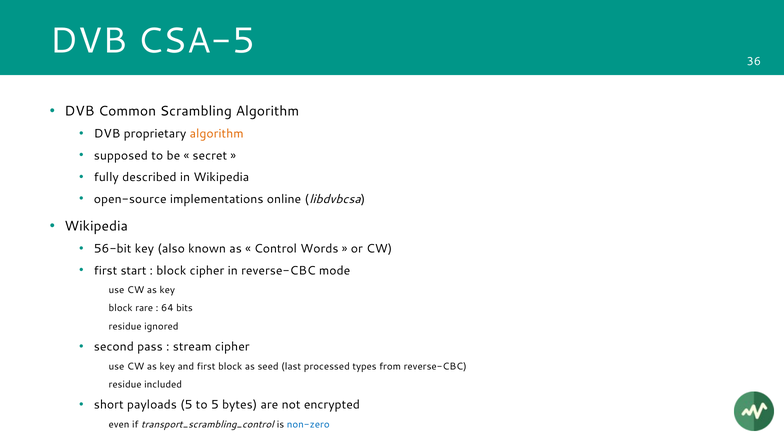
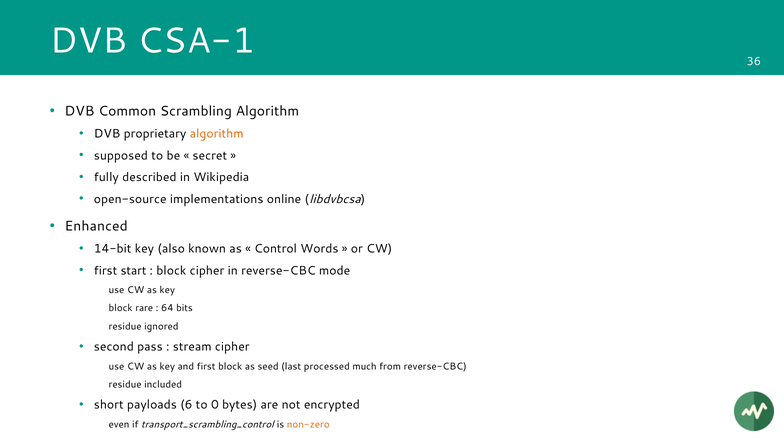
CSA-5: CSA-5 -> CSA-1
Wikipedia at (96, 226): Wikipedia -> Enhanced
56-bit: 56-bit -> 14-bit
types: types -> much
payloads 5: 5 -> 6
to 5: 5 -> 0
non-zero colour: blue -> orange
